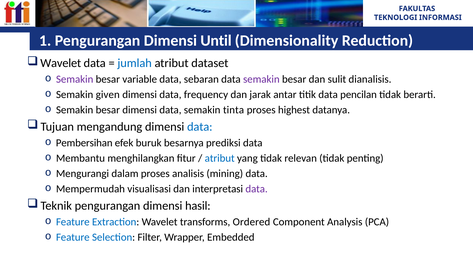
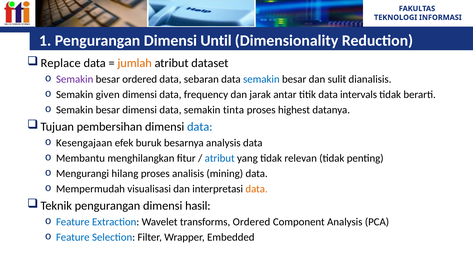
Wavelet at (61, 63): Wavelet -> Replace
jumlah colour: blue -> orange
besar variable: variable -> ordered
semakin at (261, 79) colour: purple -> blue
pencilan: pencilan -> intervals
mengandung: mengandung -> pembersihan
Pembersihan: Pembersihan -> Kesengajaan
besarnya prediksi: prediksi -> analysis
dalam: dalam -> hilang
data at (257, 189) colour: purple -> orange
